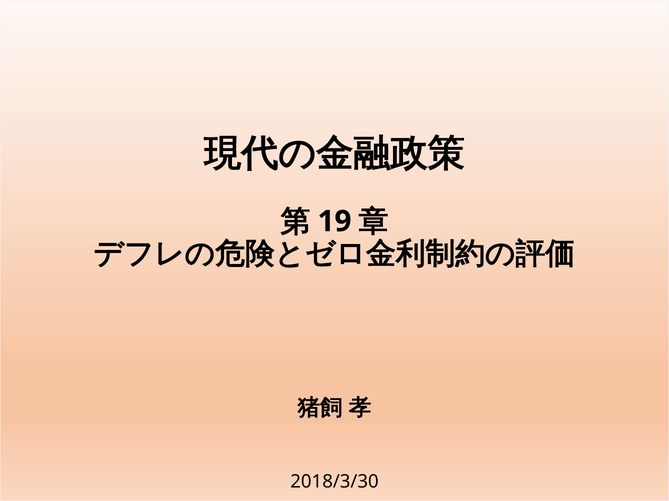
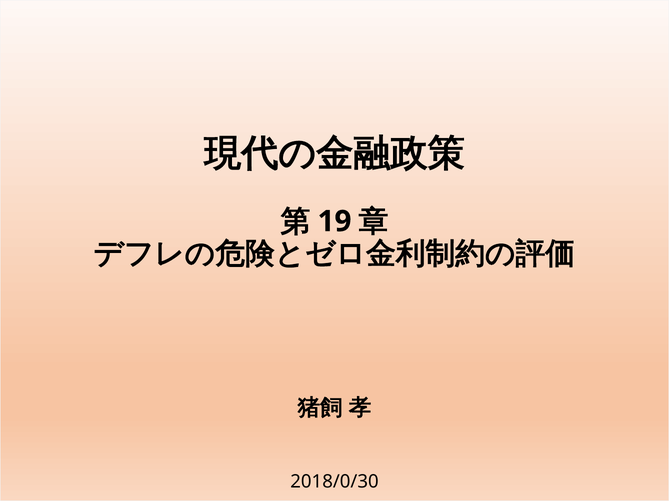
2018/3/30: 2018/3/30 -> 2018/0/30
